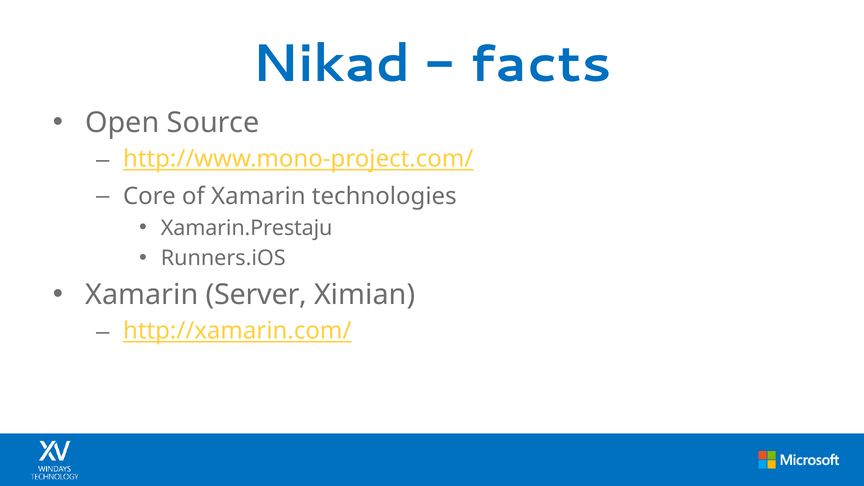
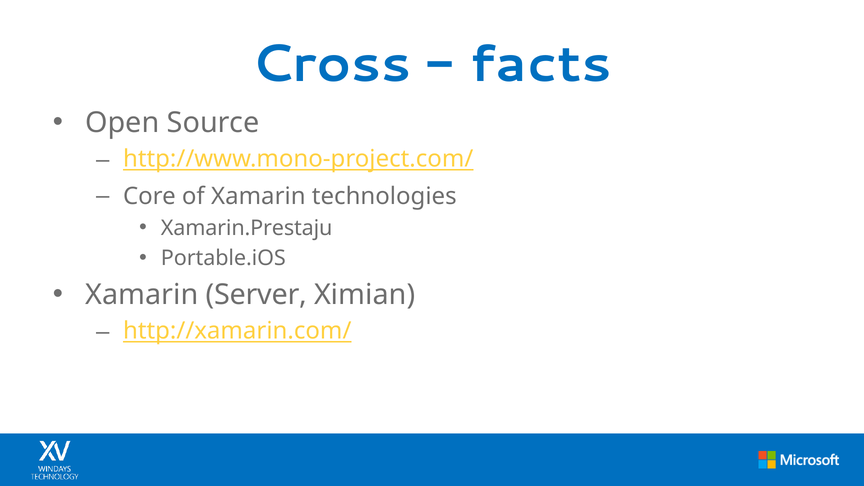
Nikad: Nikad -> Cross
Runners.iOS: Runners.iOS -> Portable.iOS
